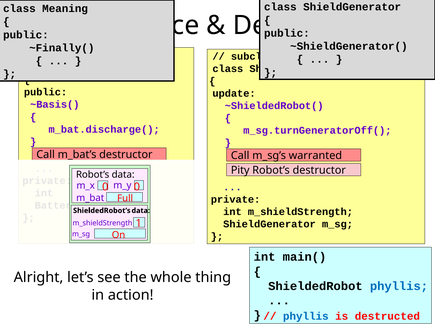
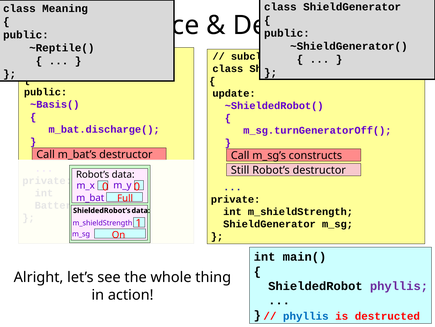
~Finally(: ~Finally( -> ~Reptile(
warranted: warranted -> constructs
Pity: Pity -> Still
phyllis at (399, 285) colour: blue -> purple
